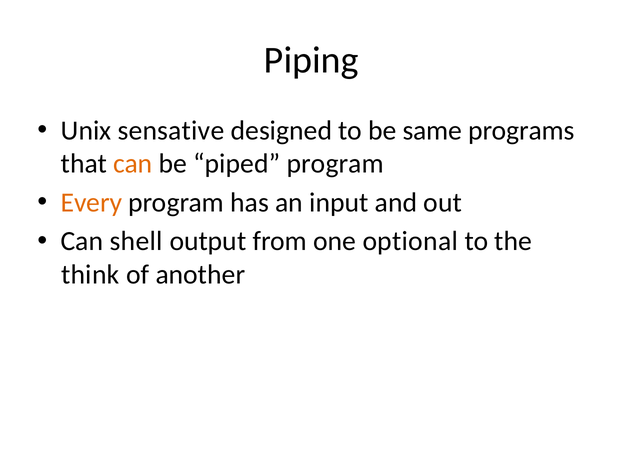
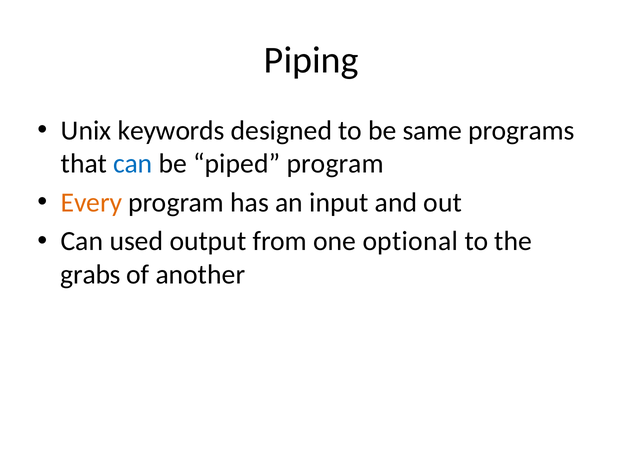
sensative: sensative -> keywords
can at (133, 164) colour: orange -> blue
shell: shell -> used
think: think -> grabs
